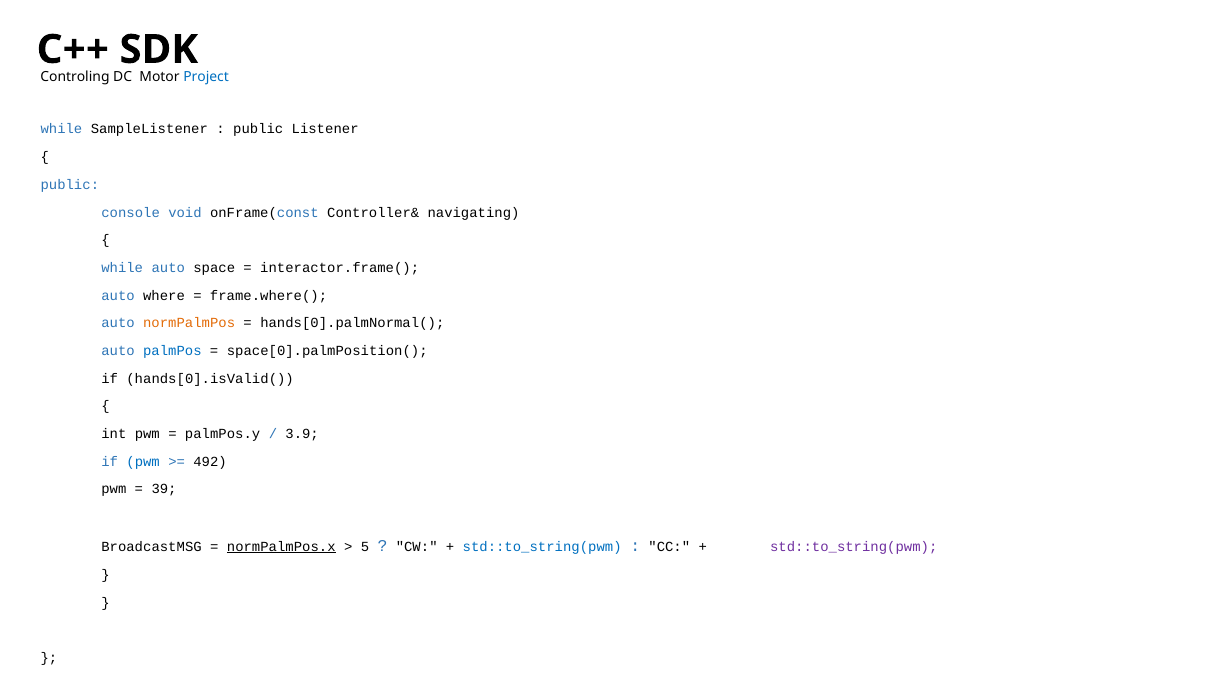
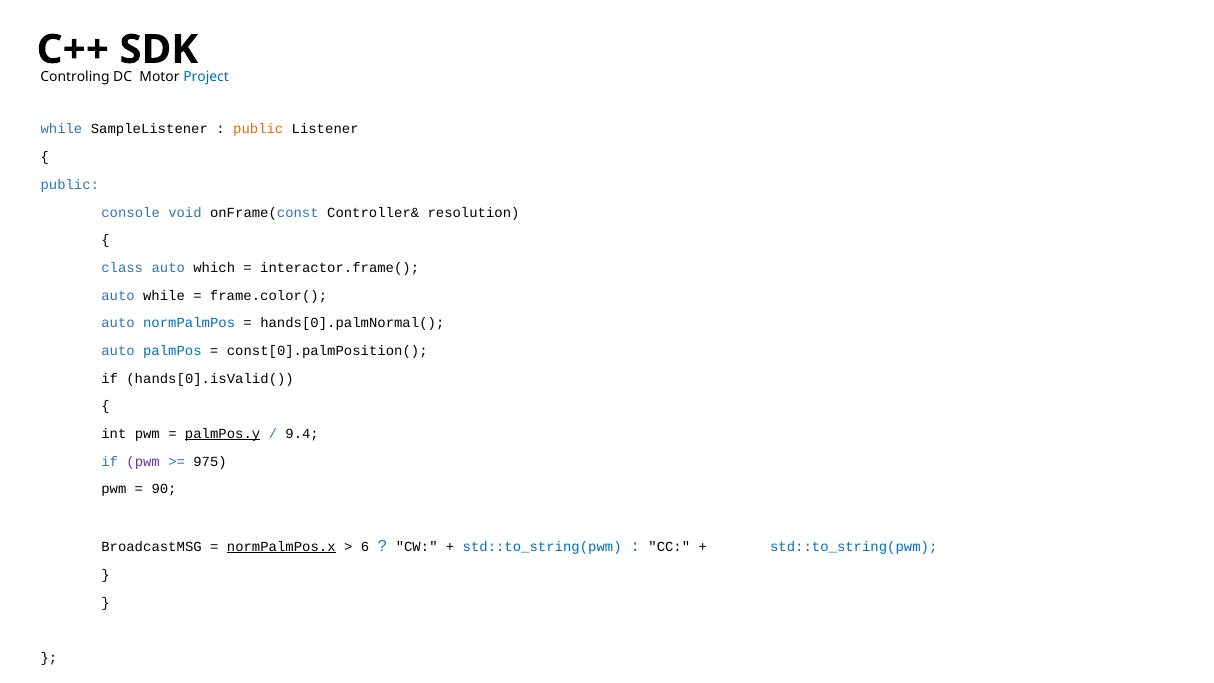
public at (258, 129) colour: black -> orange
navigating: navigating -> resolution
while at (122, 268): while -> class
space: space -> which
auto where: where -> while
frame.where(: frame.where( -> frame.color(
normPalmPos colour: orange -> blue
space[0].palmPosition(: space[0].palmPosition( -> const[0].palmPosition(
palmPos.y underline: none -> present
3.9: 3.9 -> 9.4
pwm at (143, 461) colour: blue -> purple
492: 492 -> 975
39: 39 -> 90
5: 5 -> 6
std::to_string(pwm at (854, 547) colour: purple -> blue
